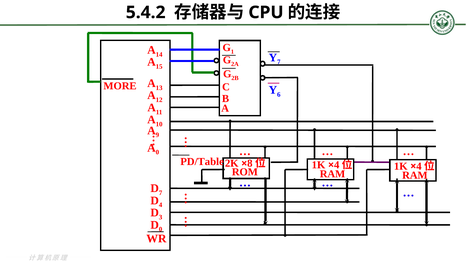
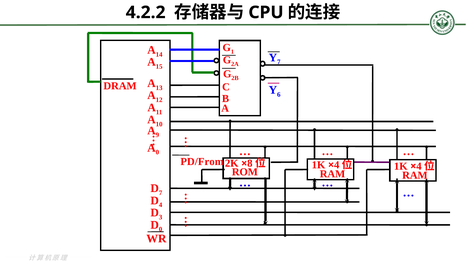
5.4.2: 5.4.2 -> 4.2.2
MORE: MORE -> DRAM
PD/Table: PD/Table -> PD/From
